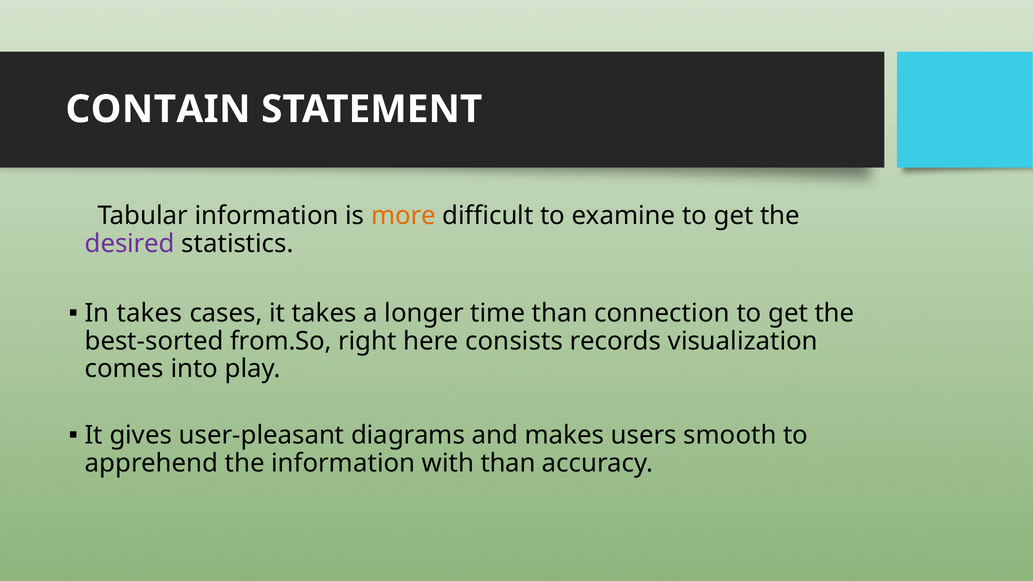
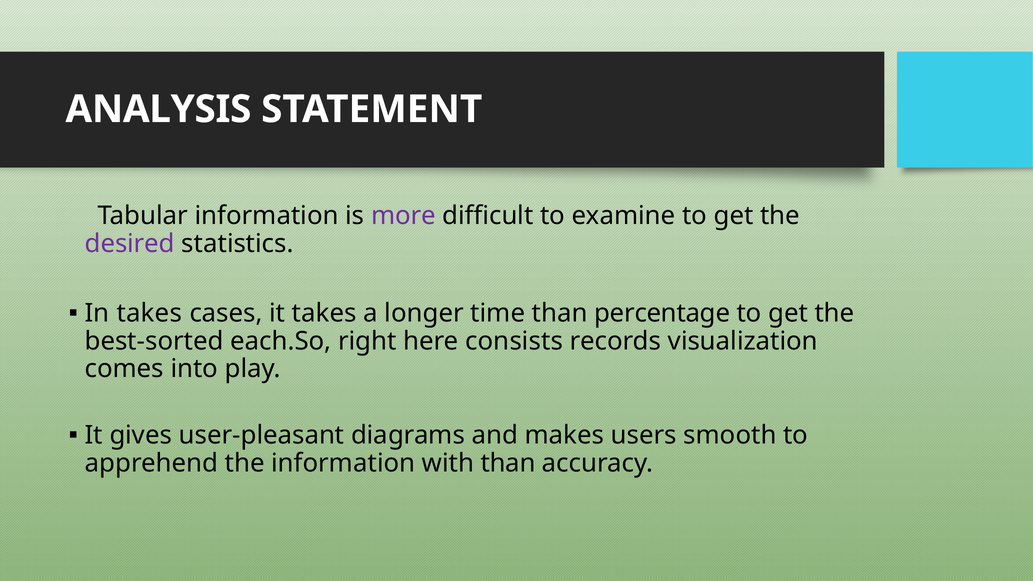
CONTAIN: CONTAIN -> ANALYSIS
more colour: orange -> purple
connection: connection -> percentage
from.So: from.So -> each.So
